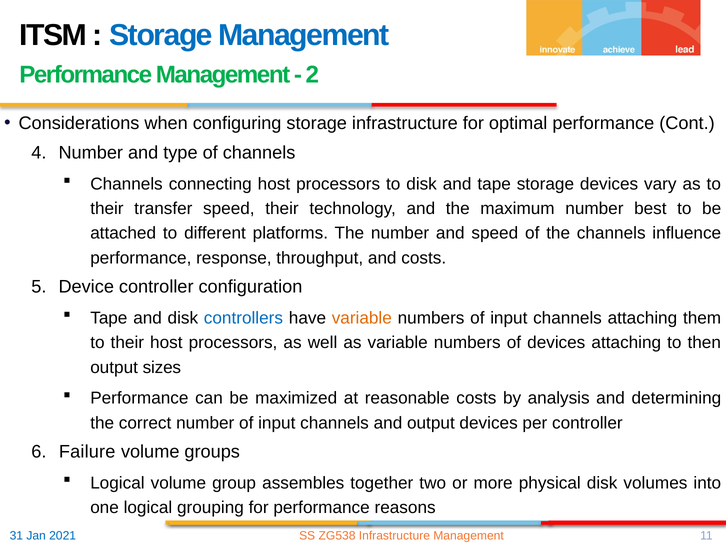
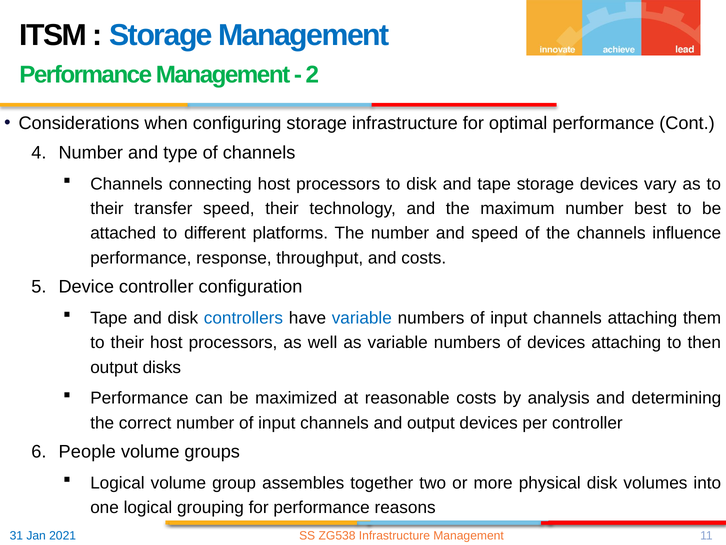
variable at (362, 318) colour: orange -> blue
sizes: sizes -> disks
Failure: Failure -> People
